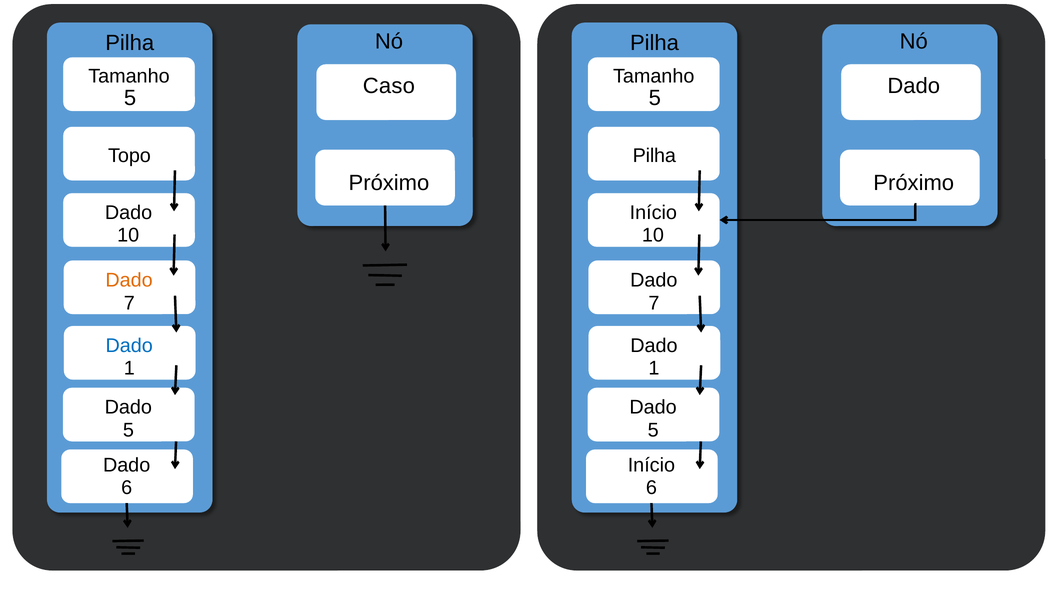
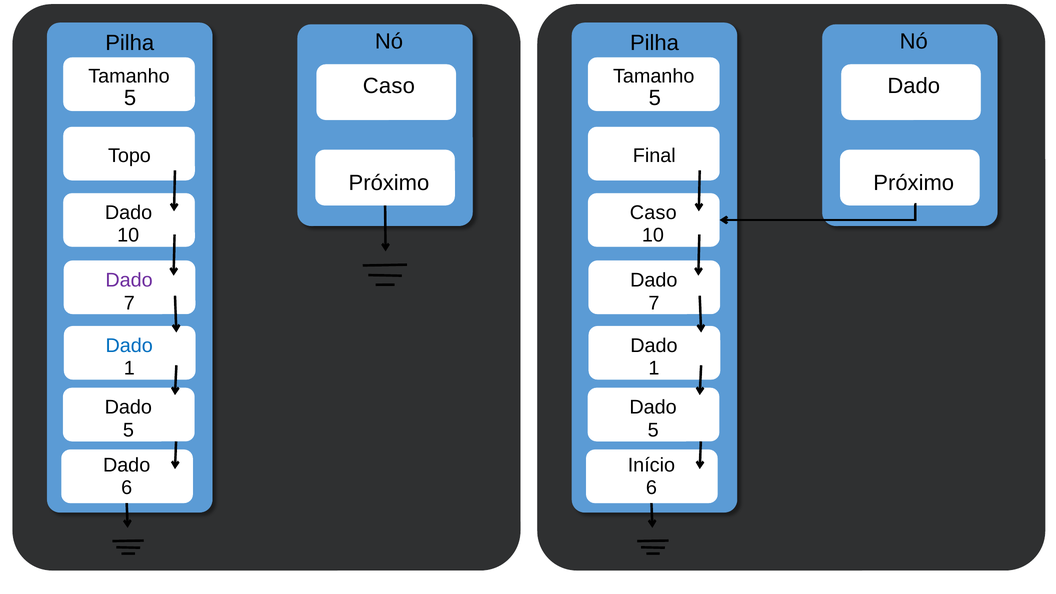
Pilha at (654, 156): Pilha -> Final
Início at (653, 213): Início -> Caso
Dado at (129, 280) colour: orange -> purple
